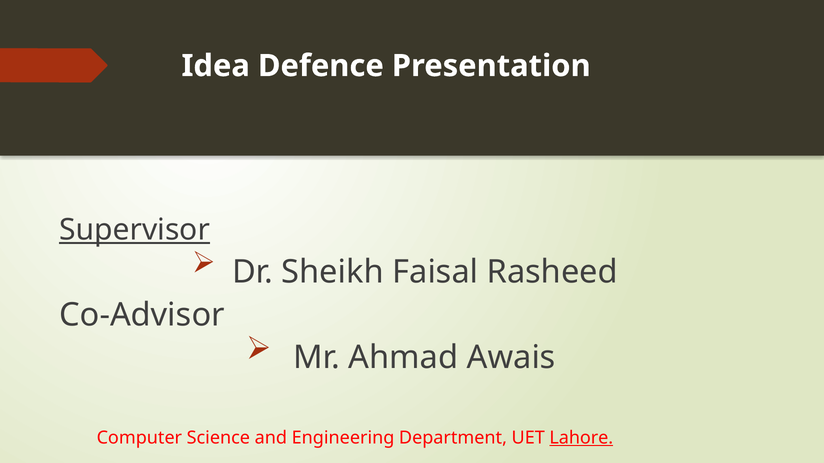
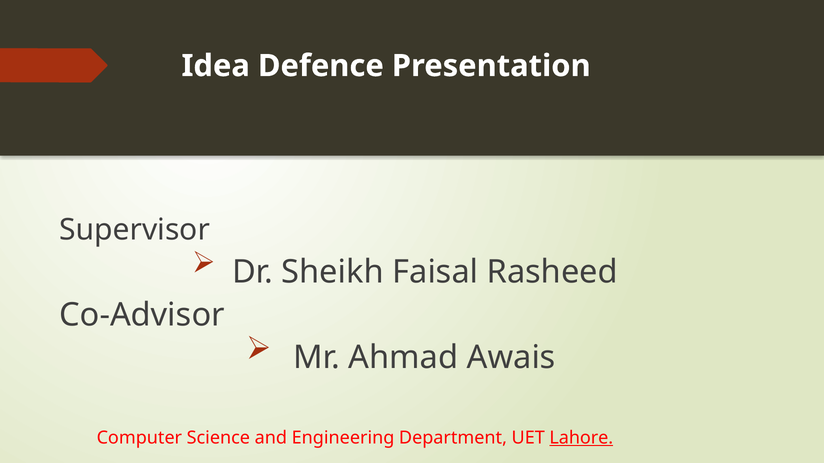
Supervisor underline: present -> none
